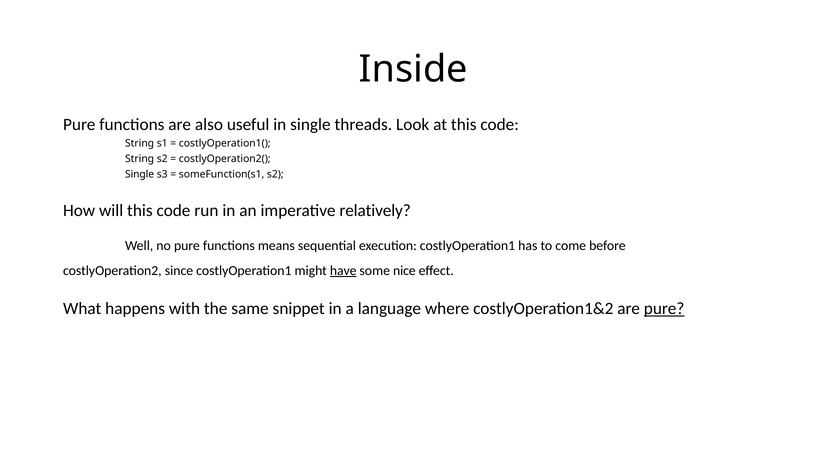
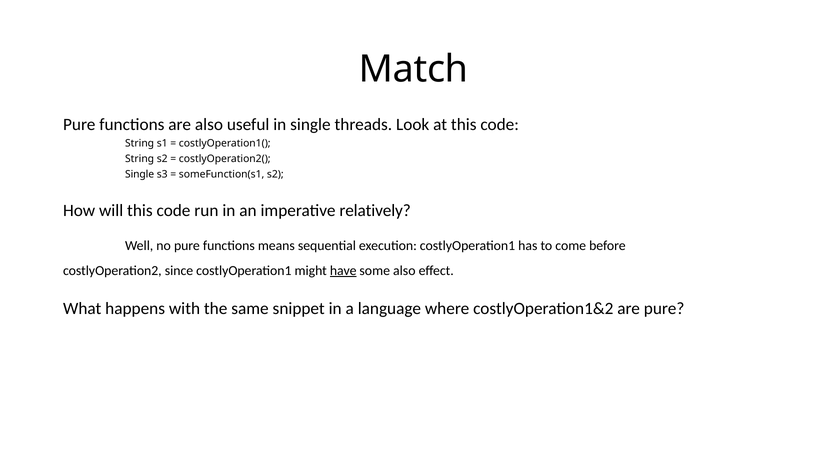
Inside: Inside -> Match
some nice: nice -> also
pure at (664, 309) underline: present -> none
